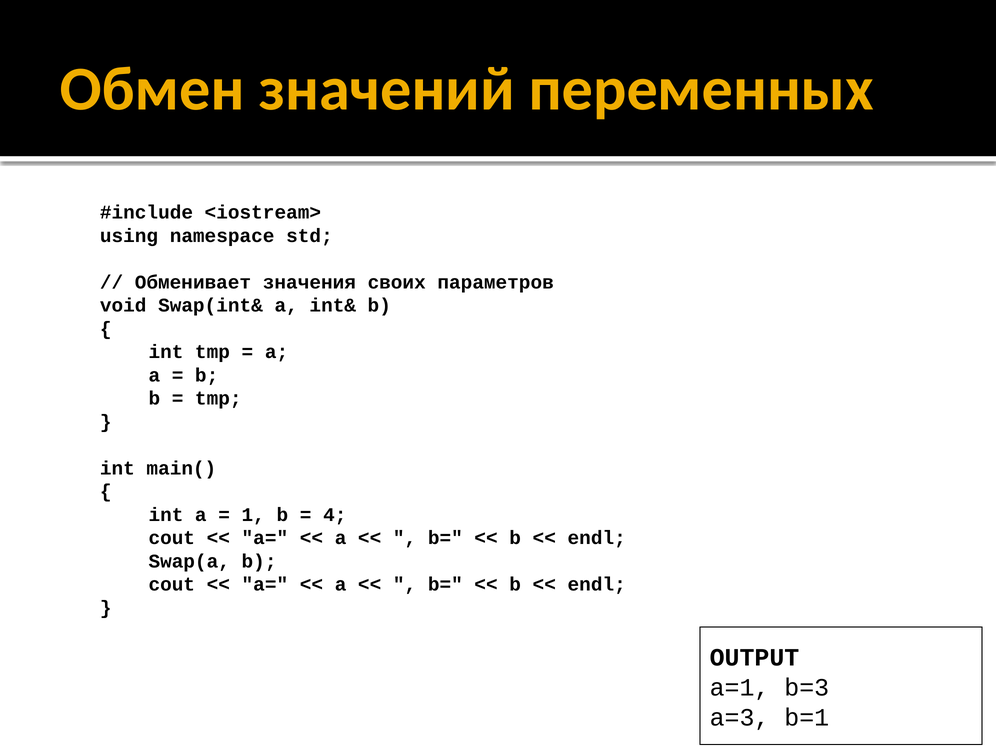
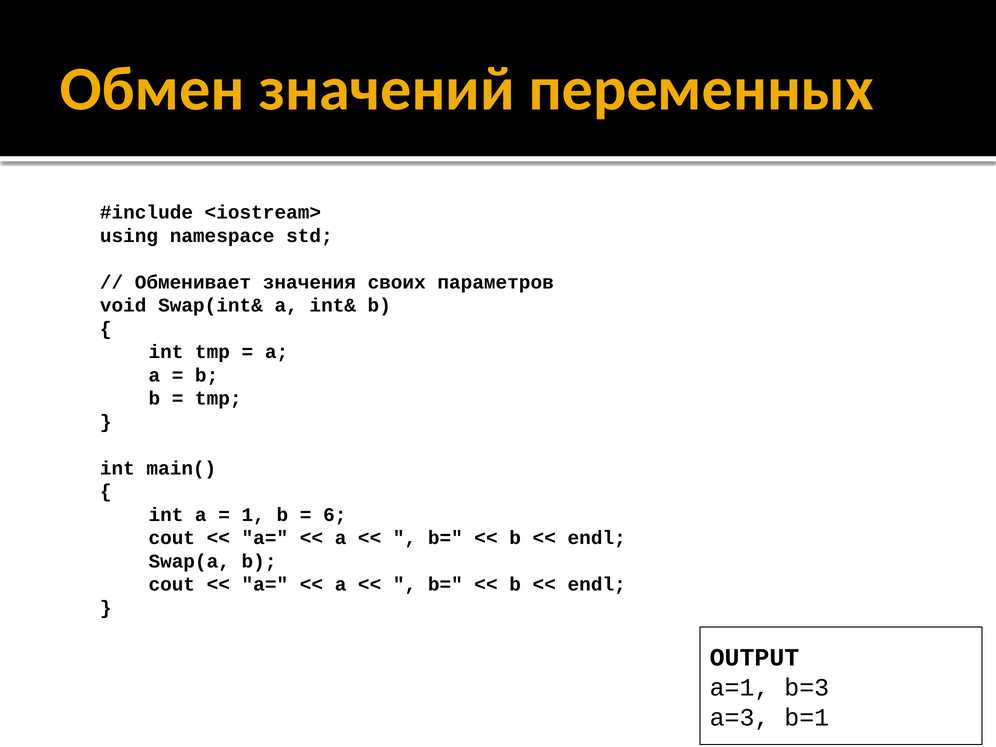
4: 4 -> 6
